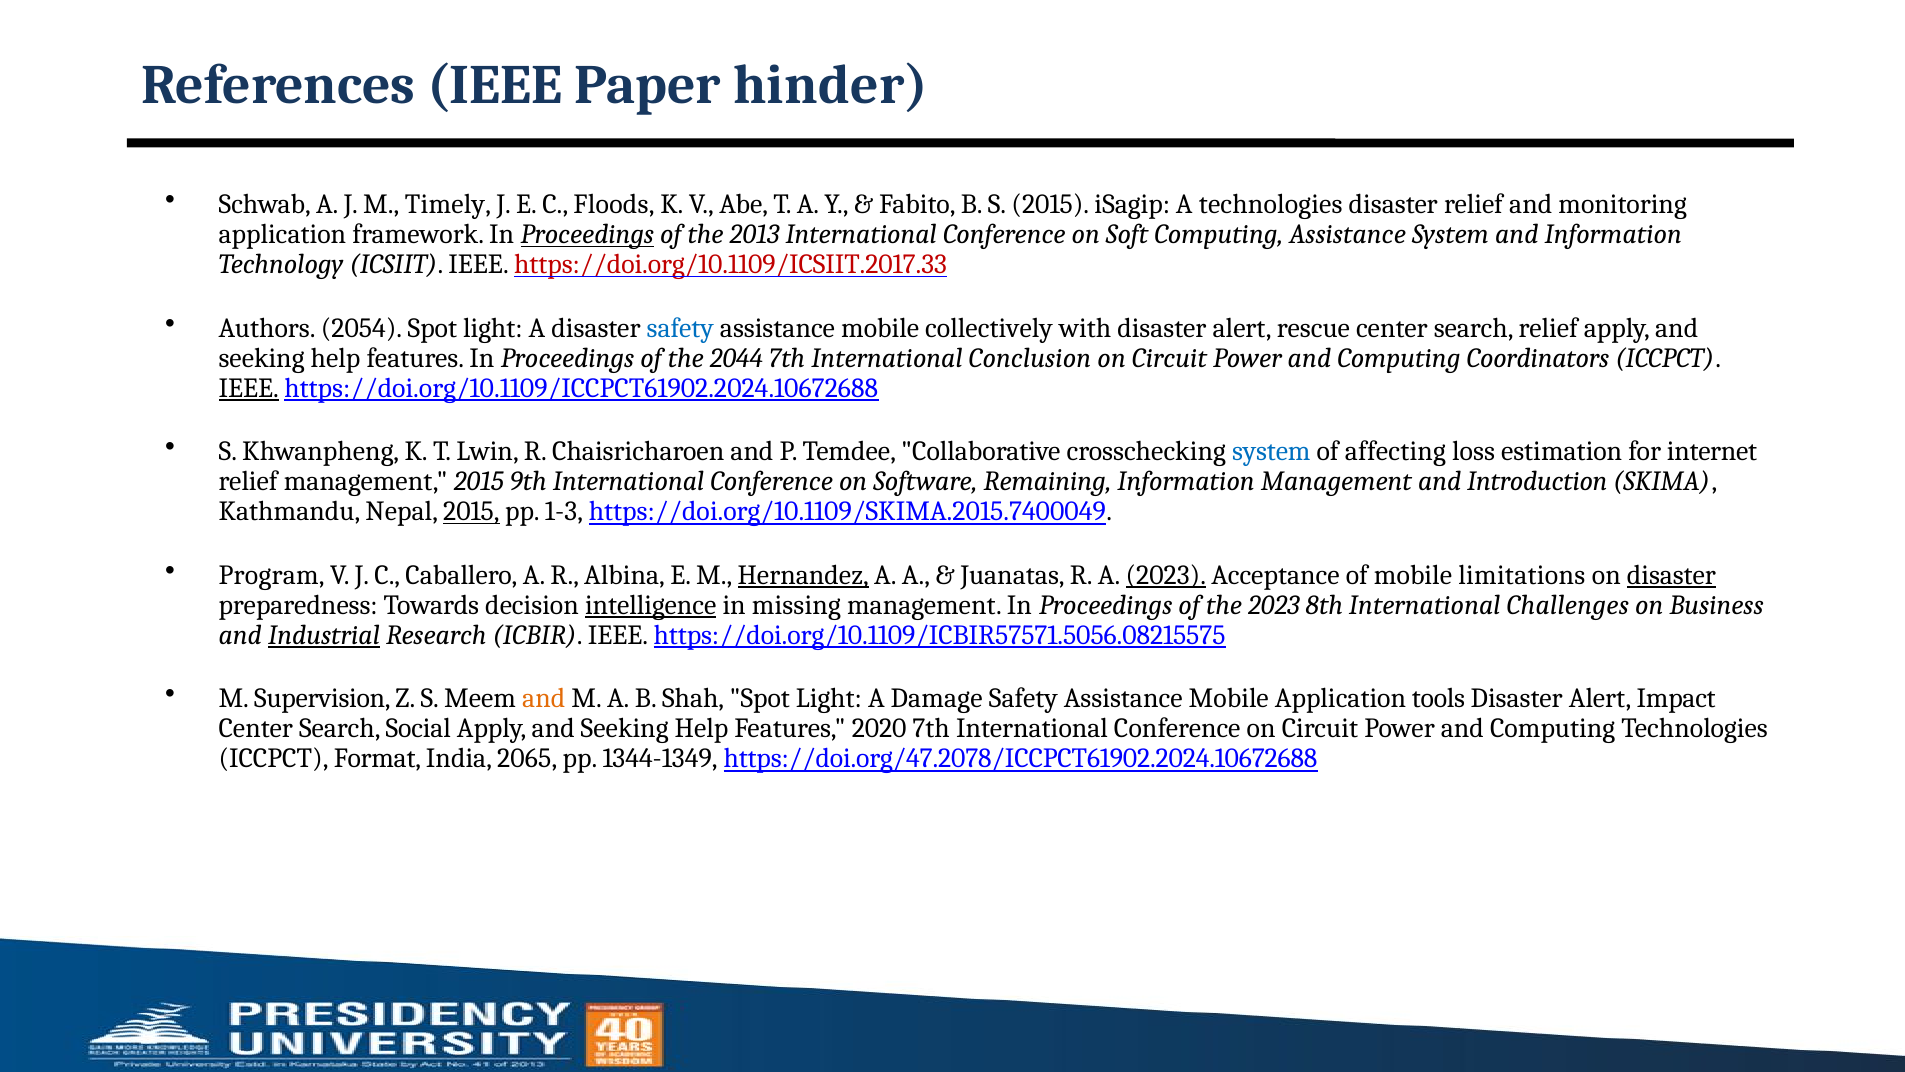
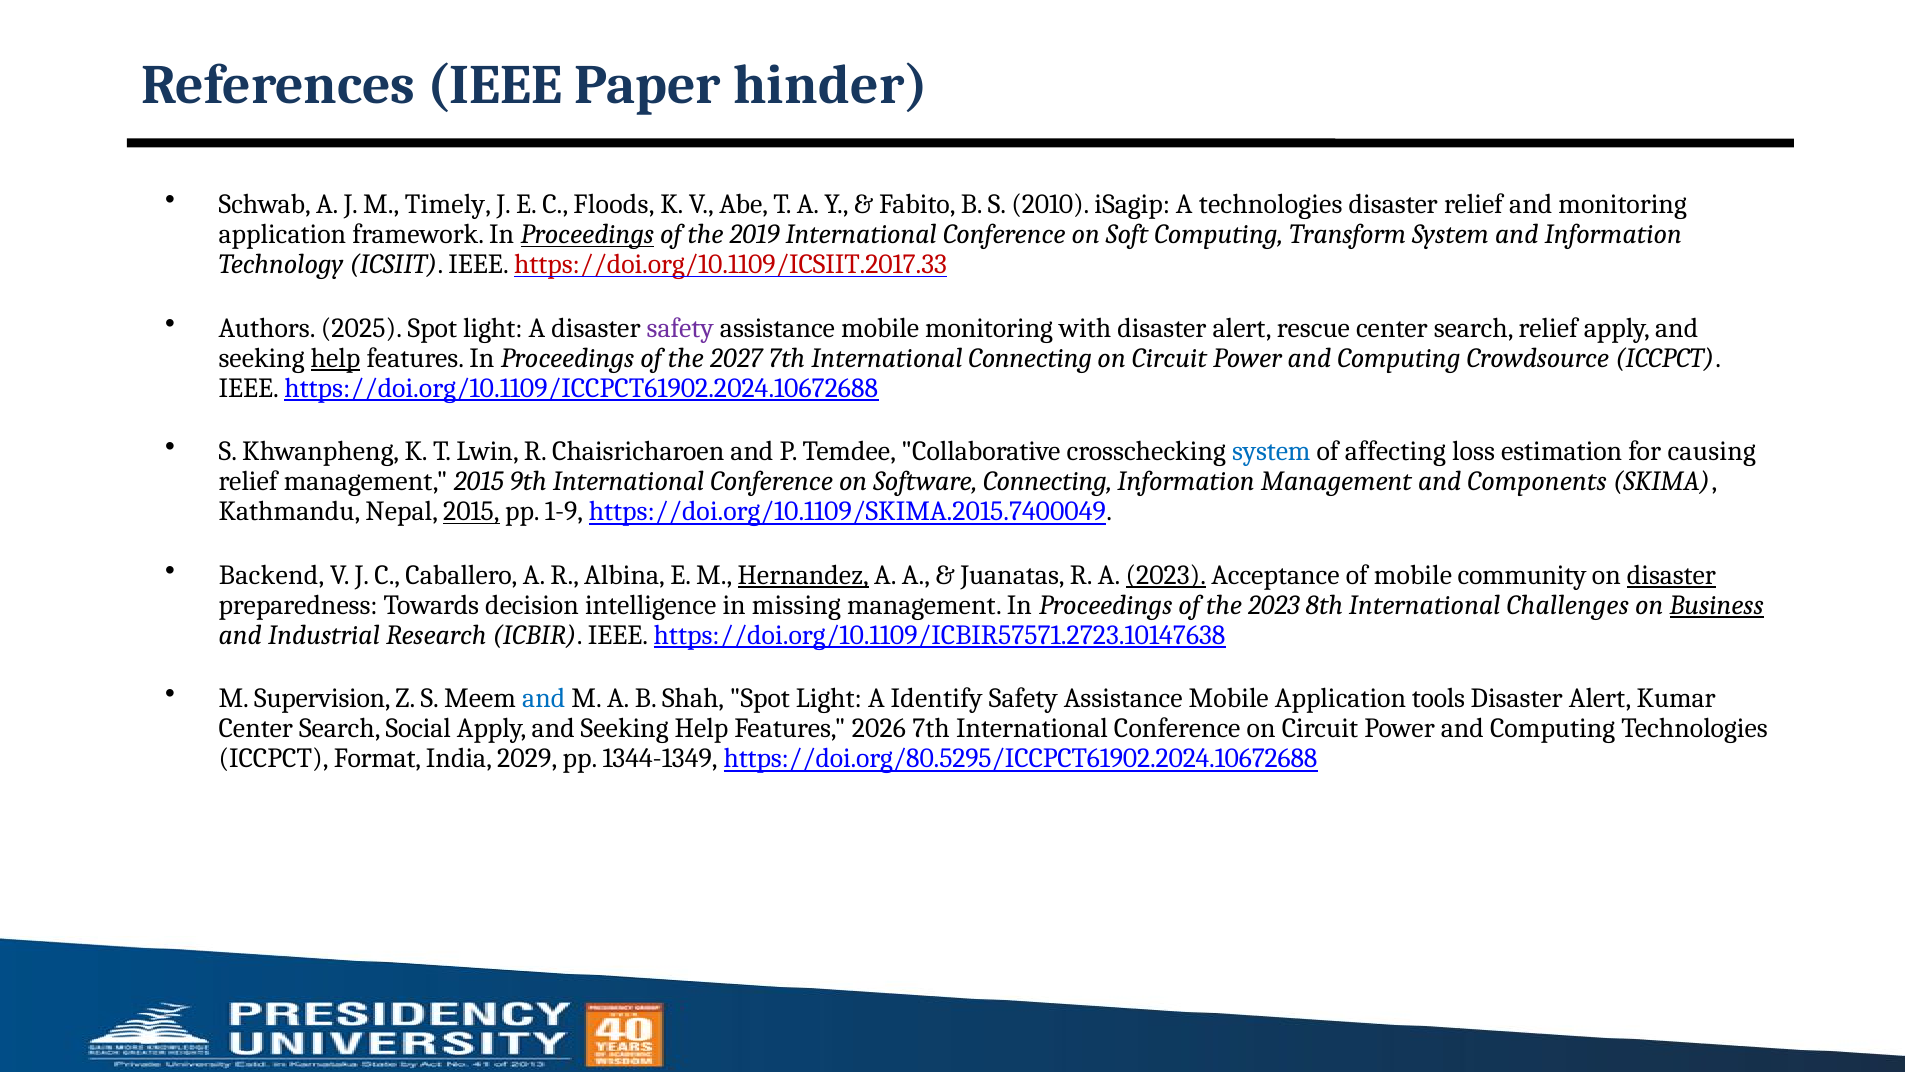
S 2015: 2015 -> 2010
2013: 2013 -> 2019
Computing Assistance: Assistance -> Transform
2054: 2054 -> 2025
safety at (680, 328) colour: blue -> purple
mobile collectively: collectively -> monitoring
help at (336, 358) underline: none -> present
2044: 2044 -> 2027
International Conclusion: Conclusion -> Connecting
Coordinators: Coordinators -> Crowdsource
IEEE at (249, 388) underline: present -> none
internet: internet -> causing
Software Remaining: Remaining -> Connecting
Introduction: Introduction -> Components
1-3: 1-3 -> 1-9
Program: Program -> Backend
limitations: limitations -> community
intelligence underline: present -> none
Business underline: none -> present
Industrial underline: present -> none
https://doi.org/10.1109/ICBIR57571.5056.08215575: https://doi.org/10.1109/ICBIR57571.5056.08215575 -> https://doi.org/10.1109/ICBIR57571.2723.10147638
and at (544, 698) colour: orange -> blue
Damage: Damage -> Identify
Impact: Impact -> Kumar
2020: 2020 -> 2026
2065: 2065 -> 2029
https://doi.org/47.2078/ICCPCT61902.2024.10672688: https://doi.org/47.2078/ICCPCT61902.2024.10672688 -> https://doi.org/80.5295/ICCPCT61902.2024.10672688
